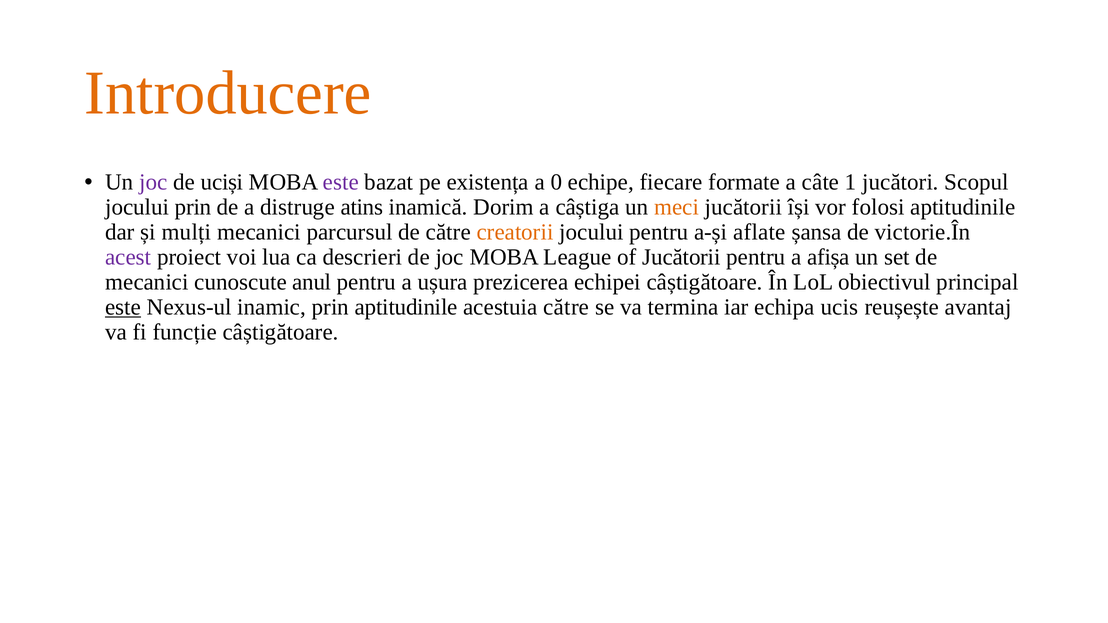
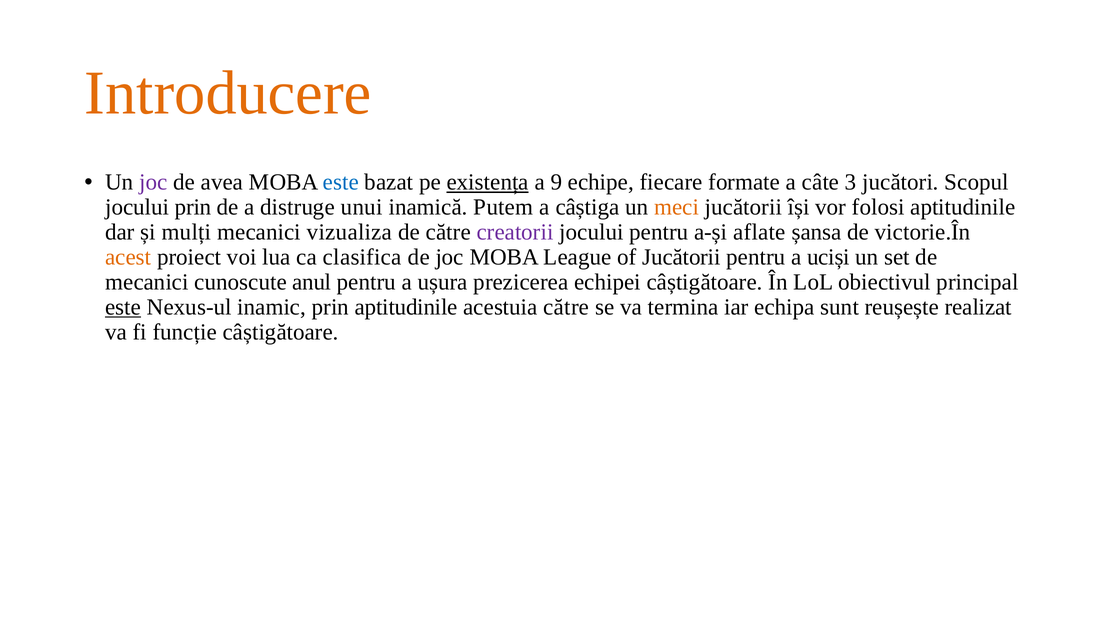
uciși: uciși -> avea
este at (341, 182) colour: purple -> blue
existența underline: none -> present
0: 0 -> 9
1: 1 -> 3
atins: atins -> unui
Dorim: Dorim -> Putem
parcursul: parcursul -> vizualiza
creatorii colour: orange -> purple
acest colour: purple -> orange
descrieri: descrieri -> clasifica
afișa: afișa -> uciși
ucis: ucis -> sunt
avantaj: avantaj -> realizat
